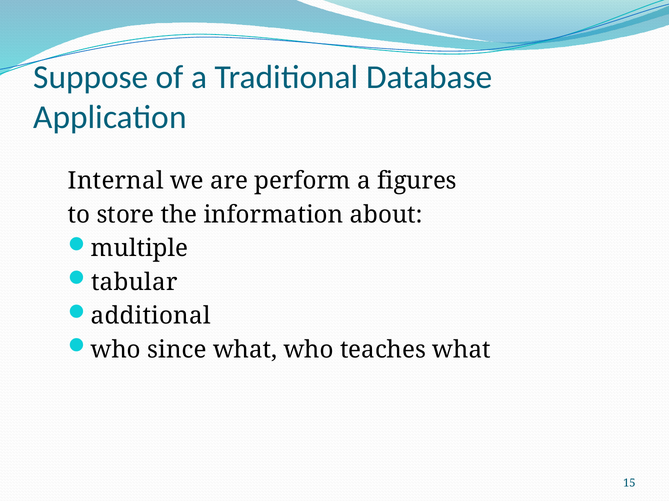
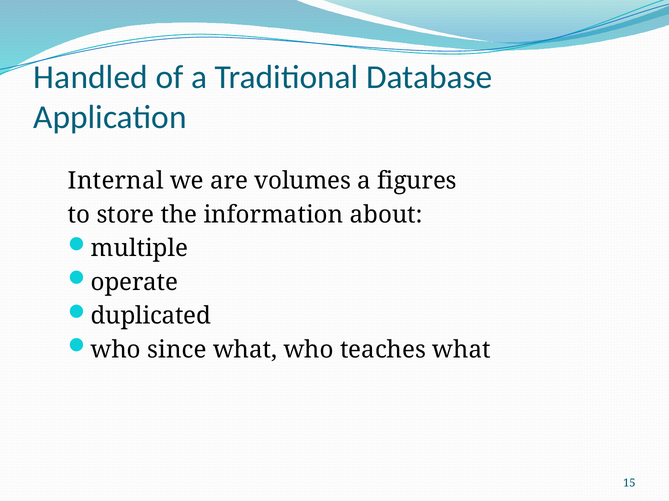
Suppose: Suppose -> Handled
perform: perform -> volumes
tabular: tabular -> operate
additional: additional -> duplicated
